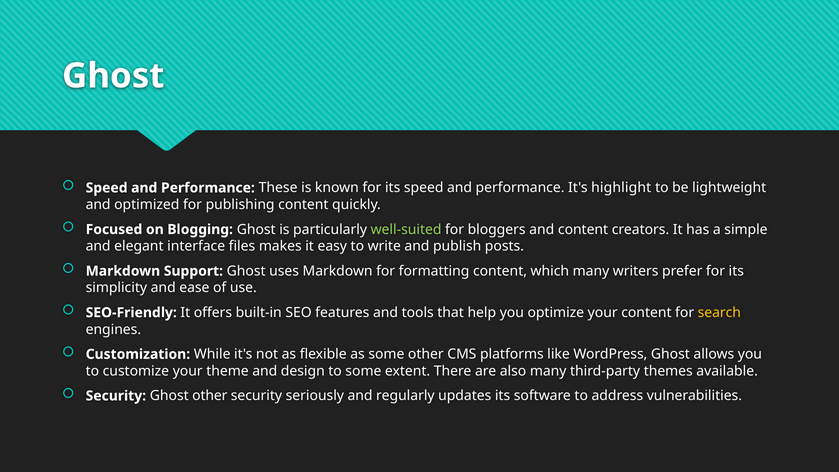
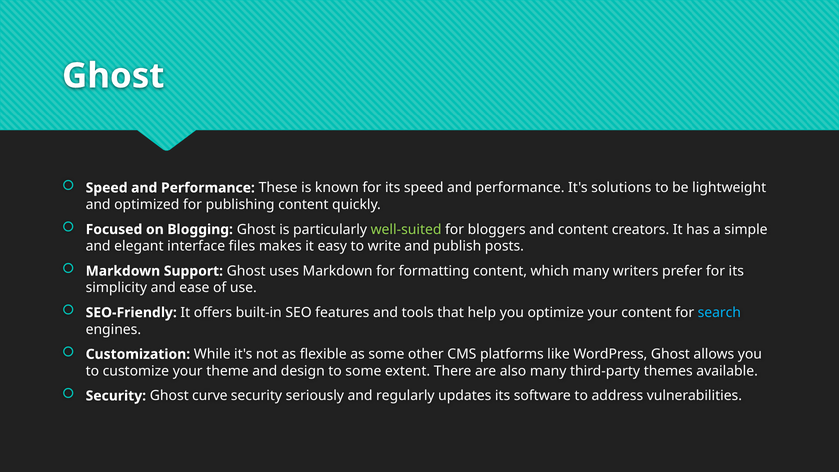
highlight: highlight -> solutions
search colour: yellow -> light blue
Ghost other: other -> curve
